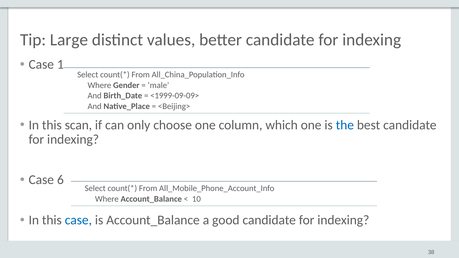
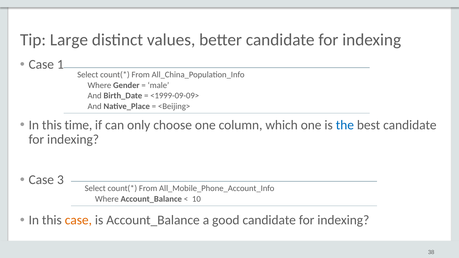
scan: scan -> time
6: 6 -> 3
case at (78, 220) colour: blue -> orange
